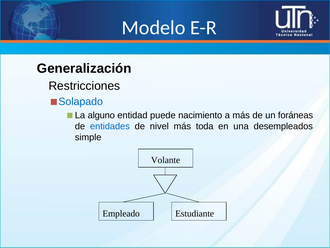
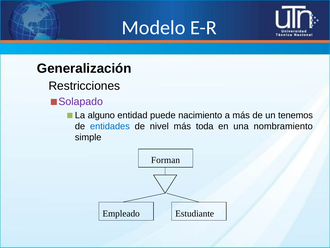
Solapado colour: blue -> purple
foráneas: foráneas -> tenemos
desempleados: desempleados -> nombramiento
Volante: Volante -> Forman
